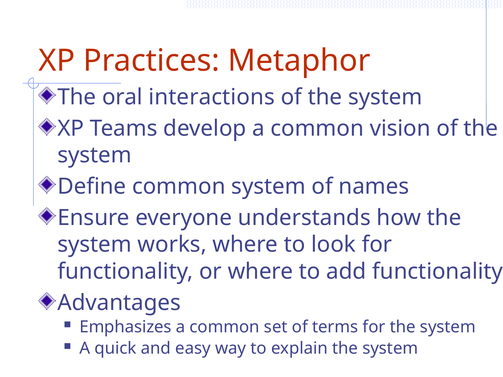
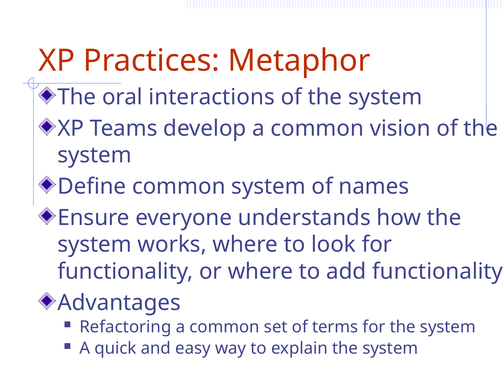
Emphasizes: Emphasizes -> Refactoring
